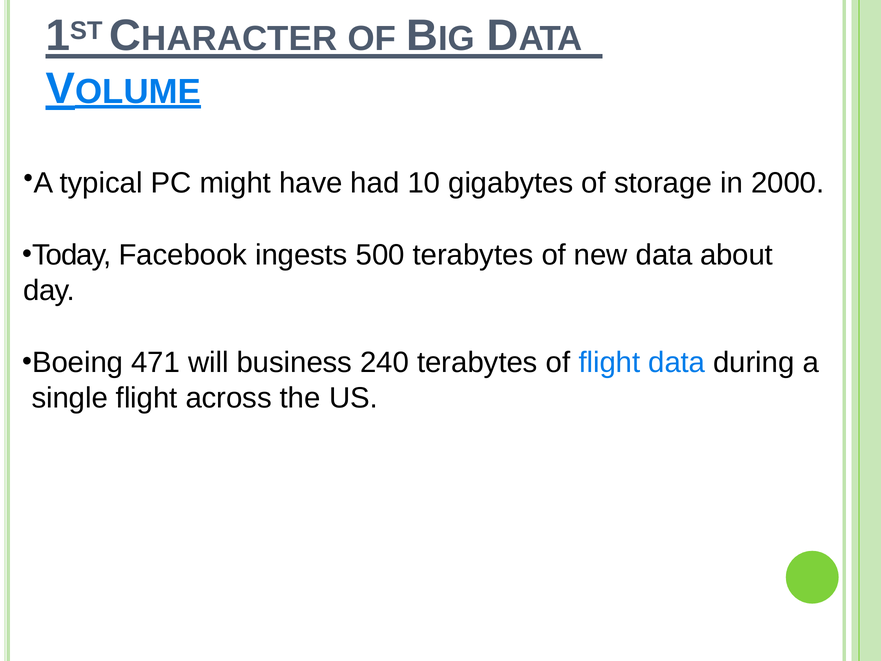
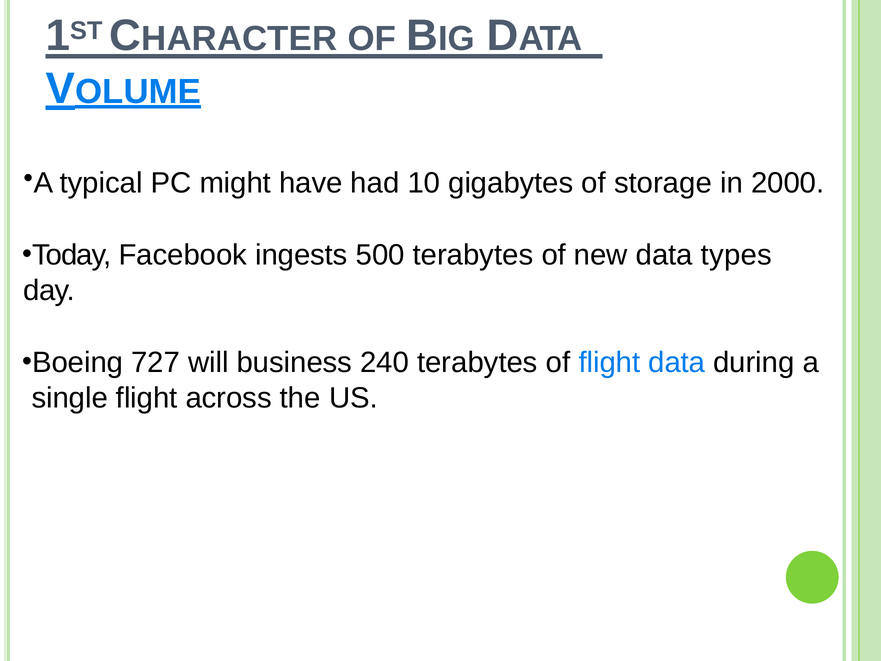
about: about -> types
471: 471 -> 727
